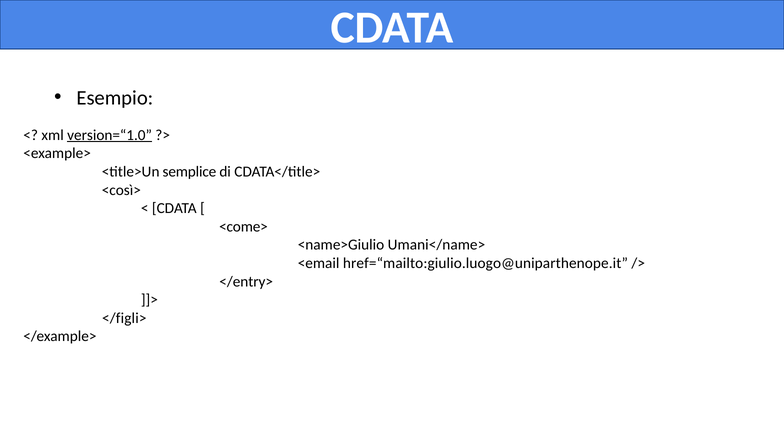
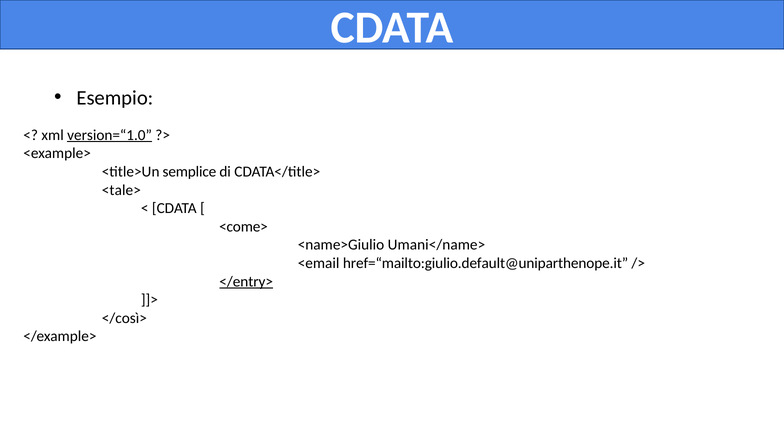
<così>: <così> -> <tale>
href=“mailto:giulio.luogo@uniparthenope.it: href=“mailto:giulio.luogo@uniparthenope.it -> href=“mailto:giulio.default@uniparthenope.it
</entry> underline: none -> present
</figli>: </figli> -> </così>
